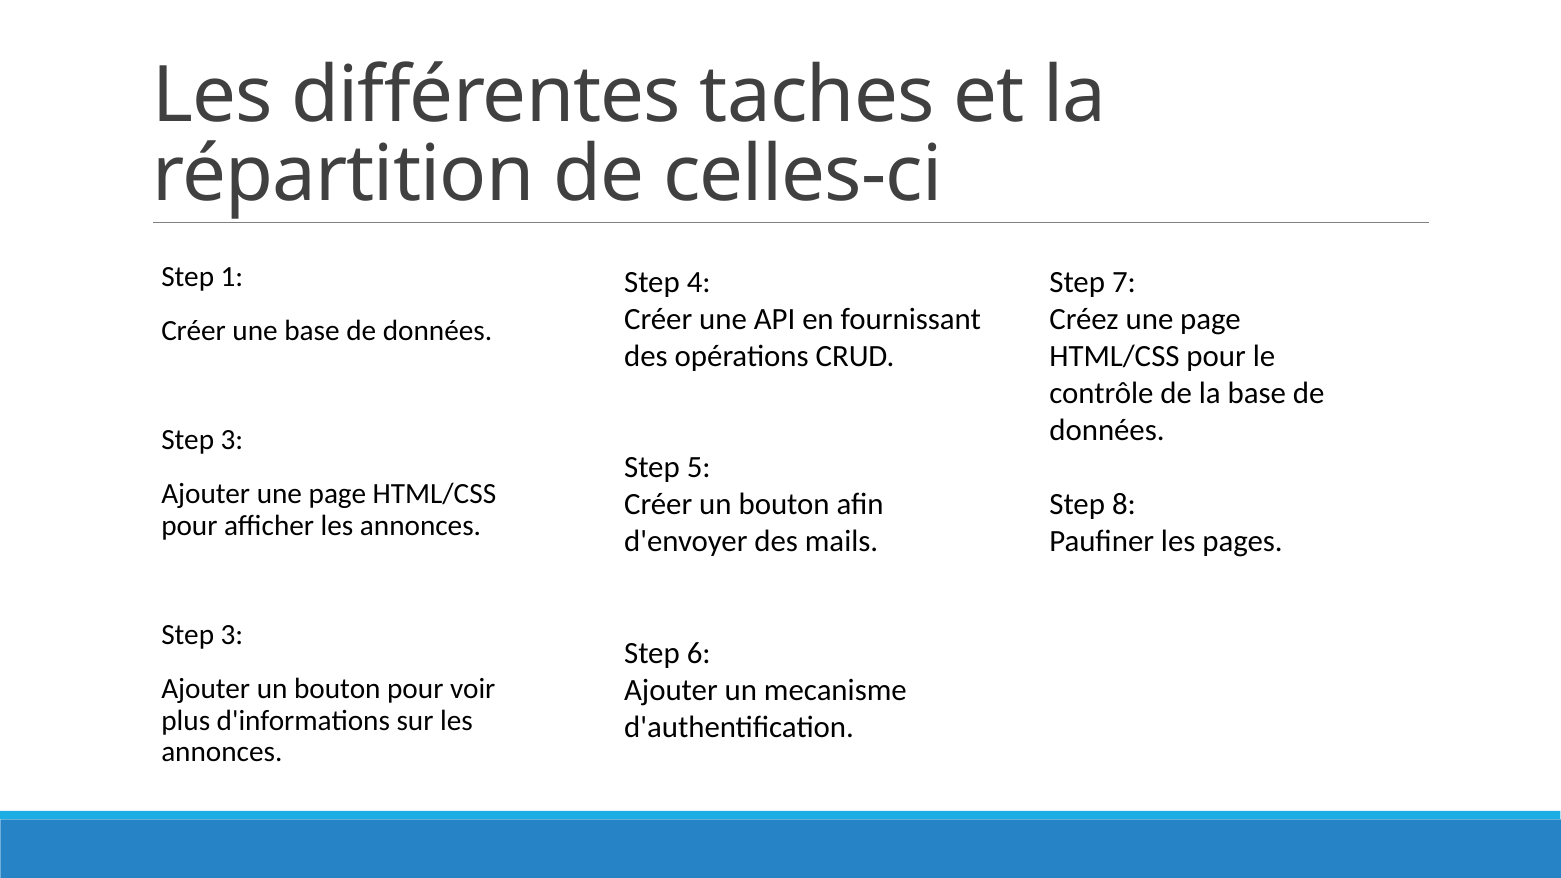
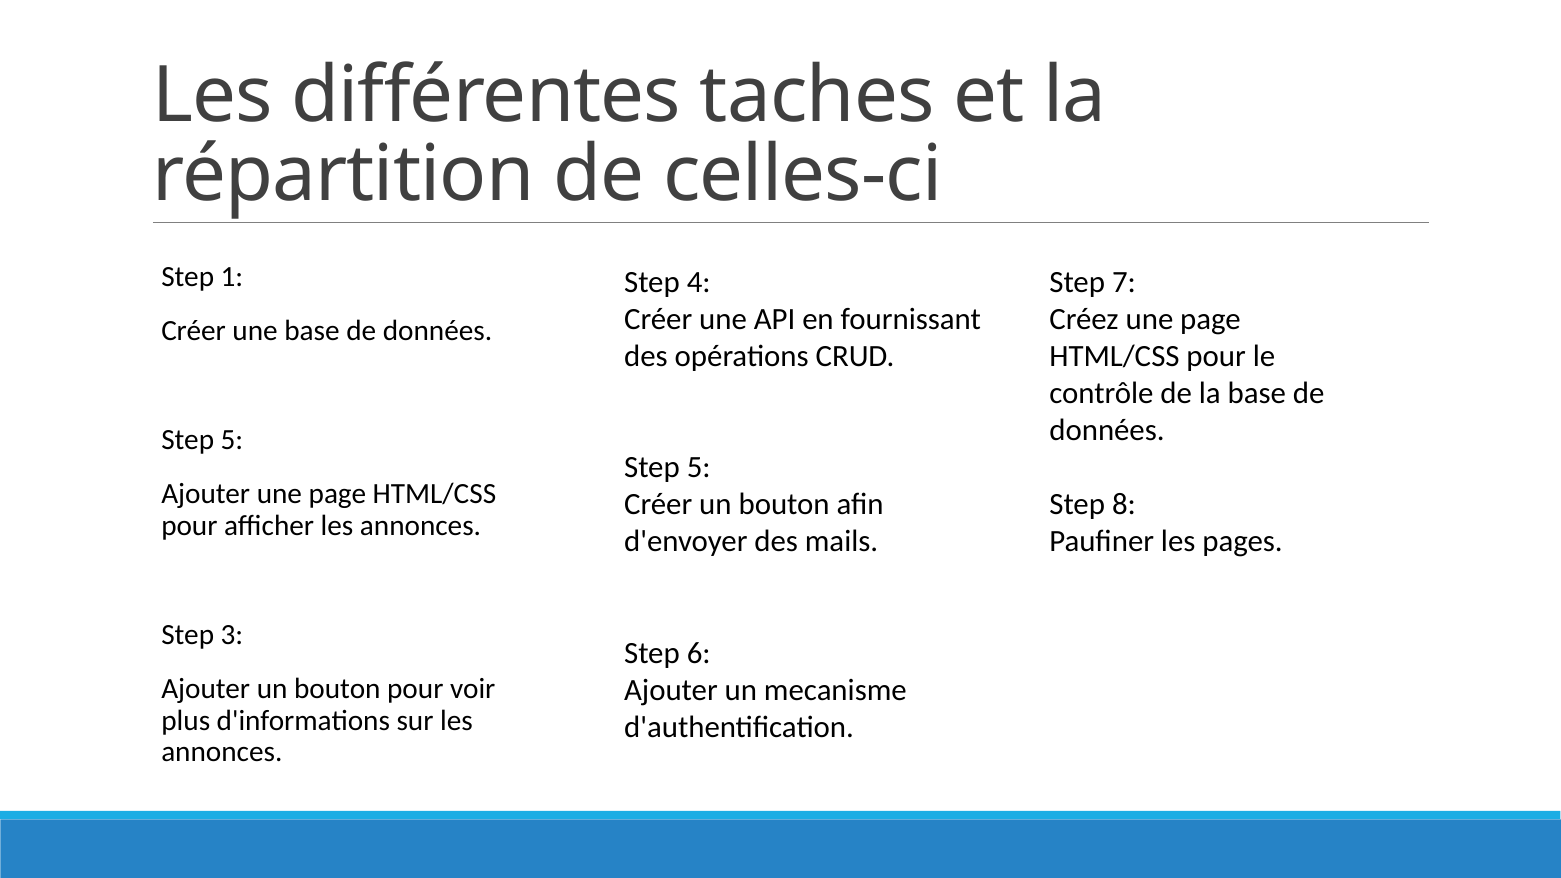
3 at (232, 440): 3 -> 5
